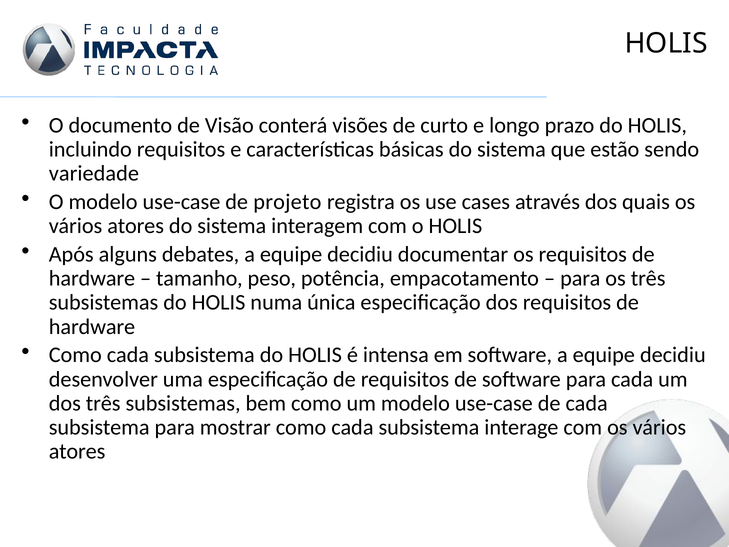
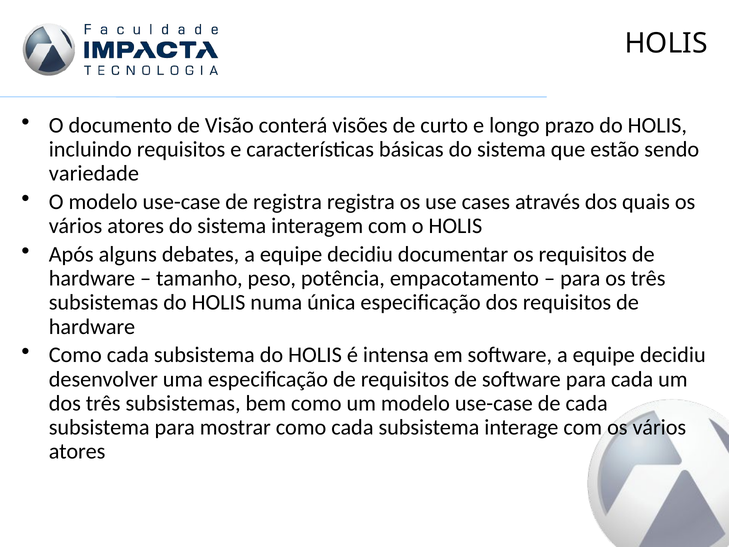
de projeto: projeto -> registra
